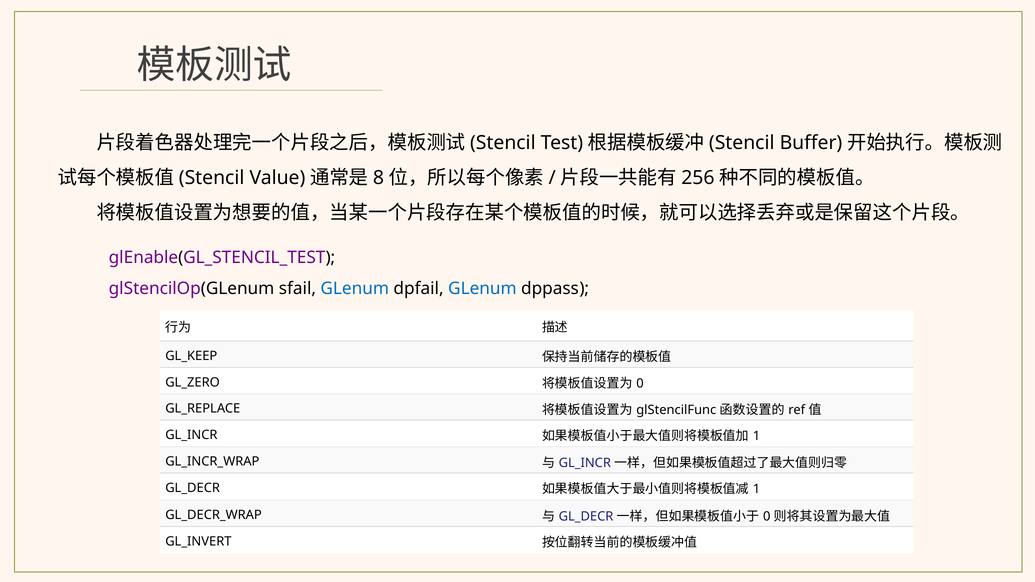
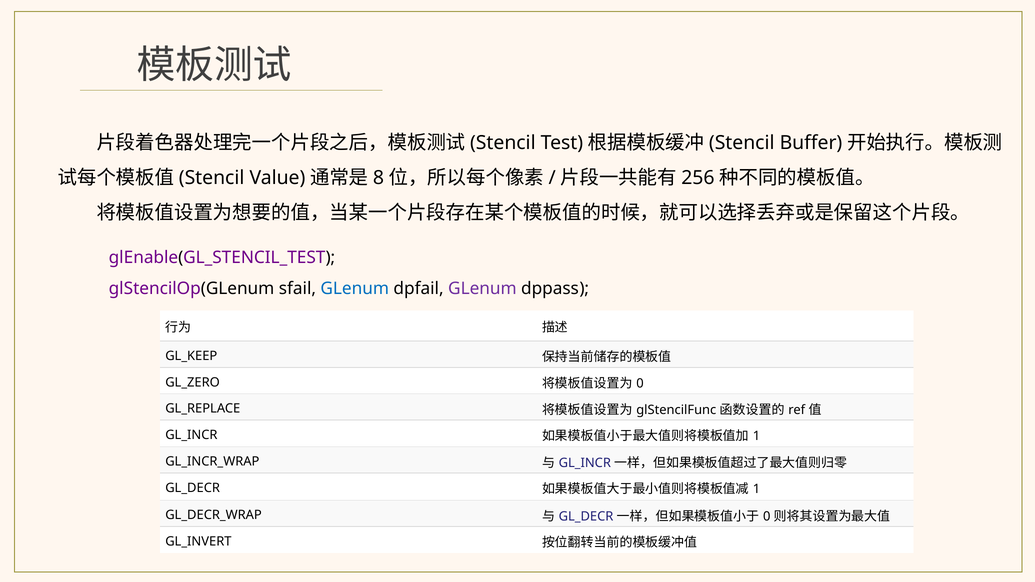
GLenum at (482, 289) colour: blue -> purple
